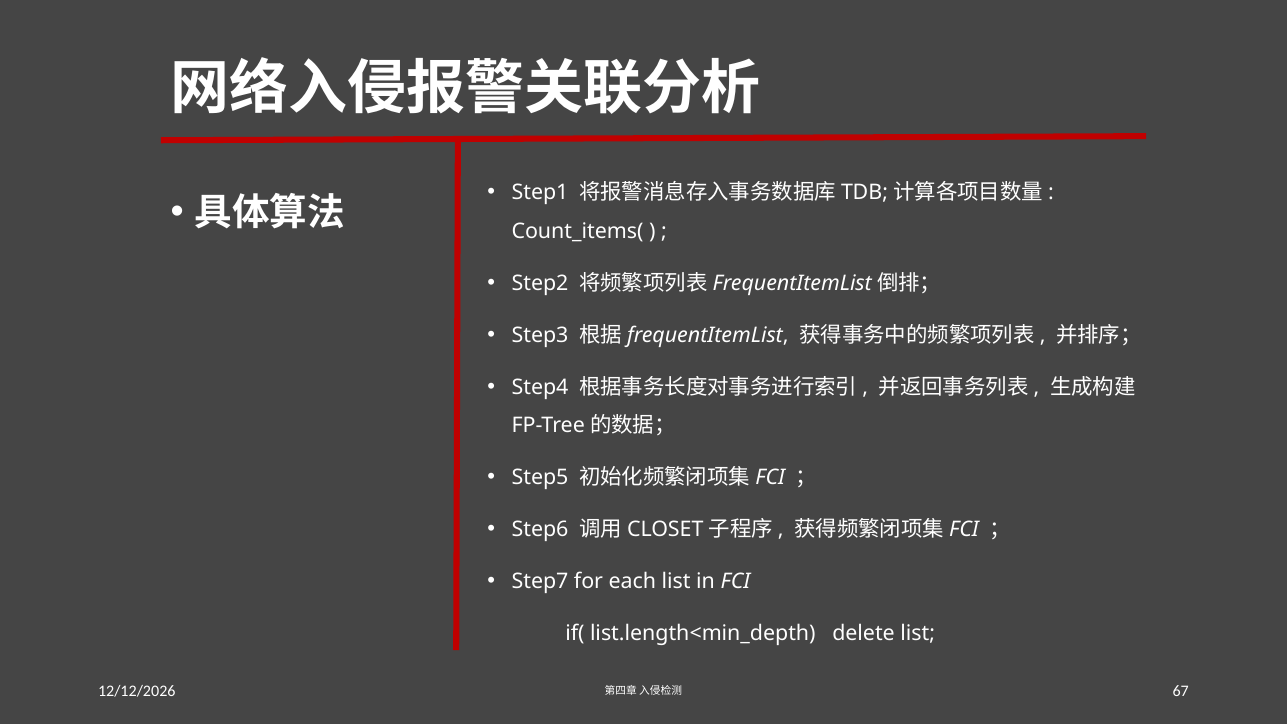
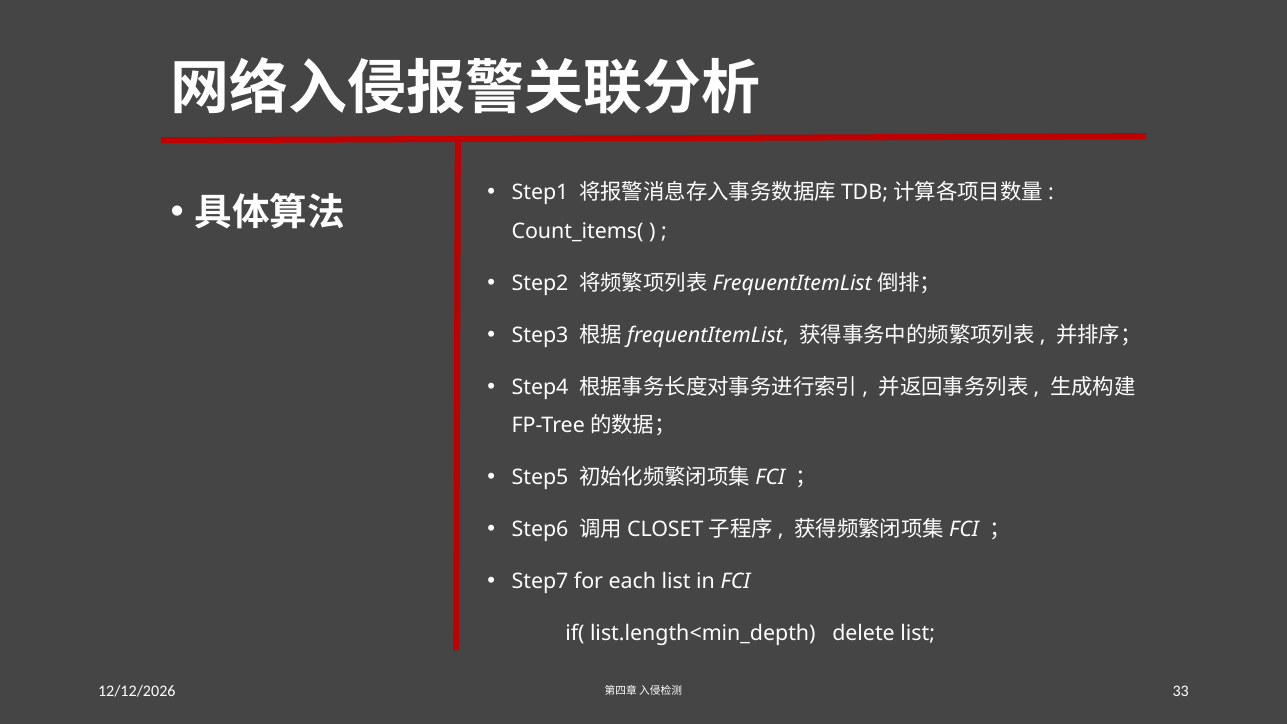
67: 67 -> 33
